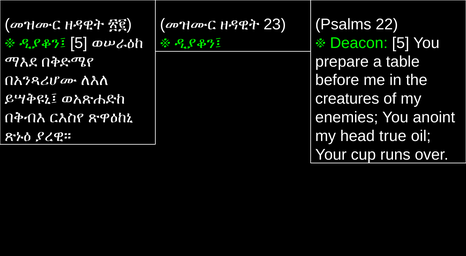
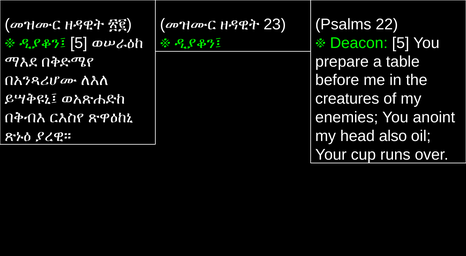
true: true -> also
